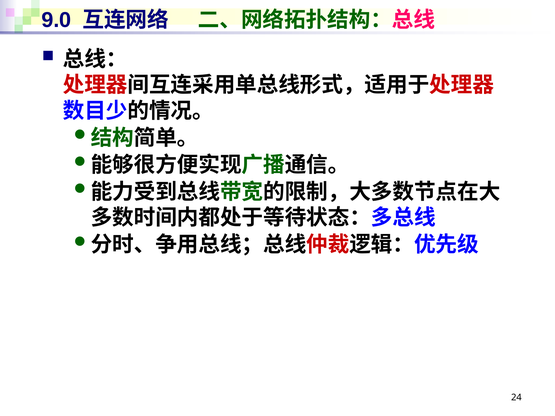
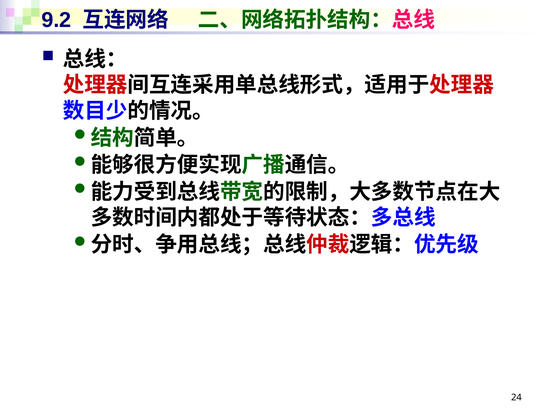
9.0: 9.0 -> 9.2
